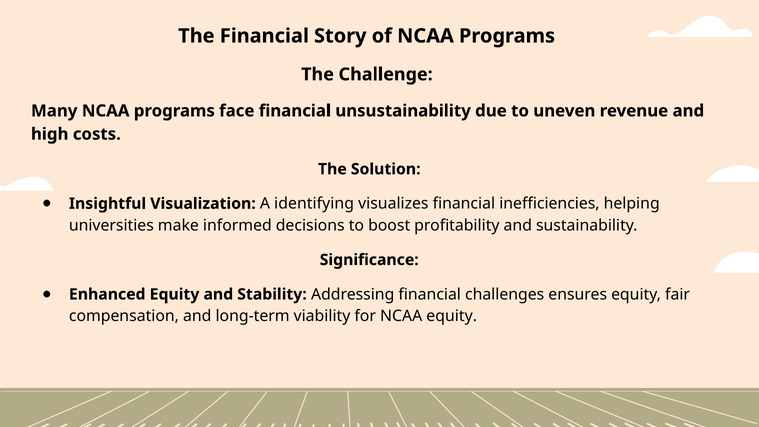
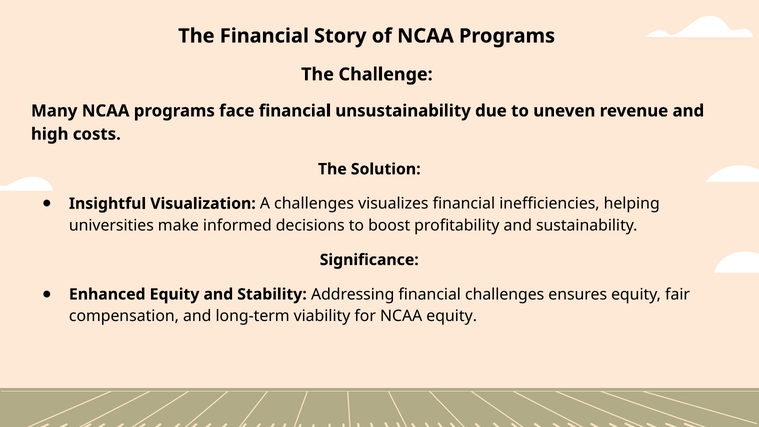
A identifying: identifying -> challenges
